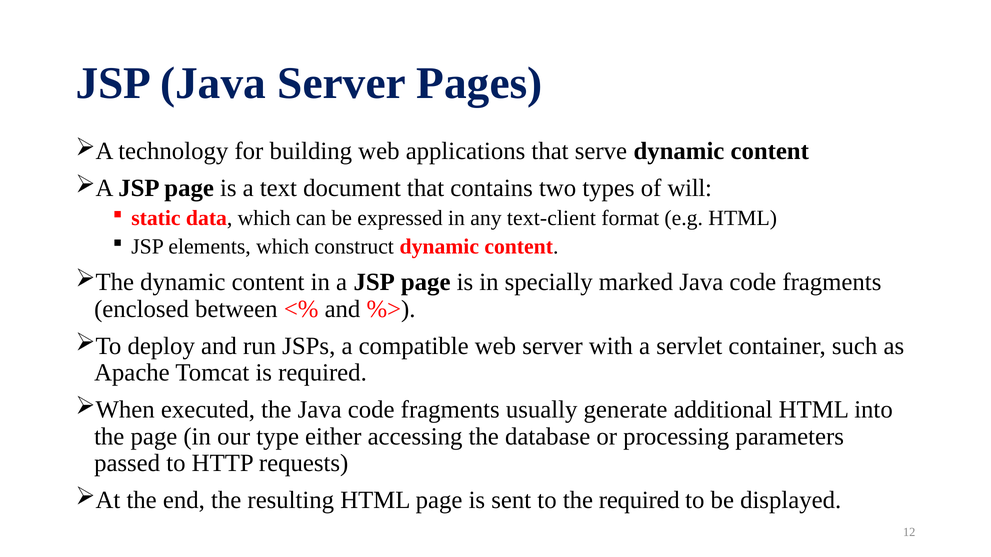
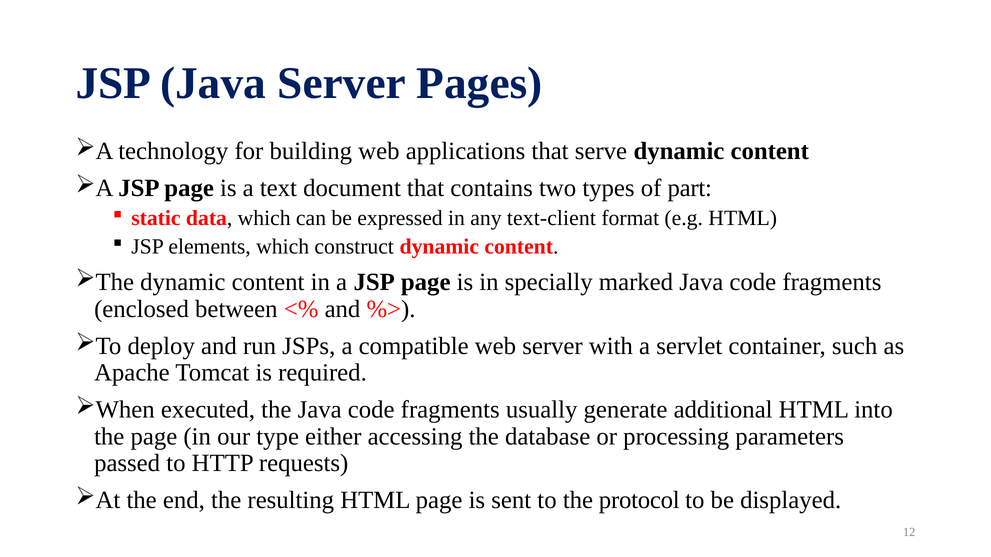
will: will -> part
the required: required -> protocol
